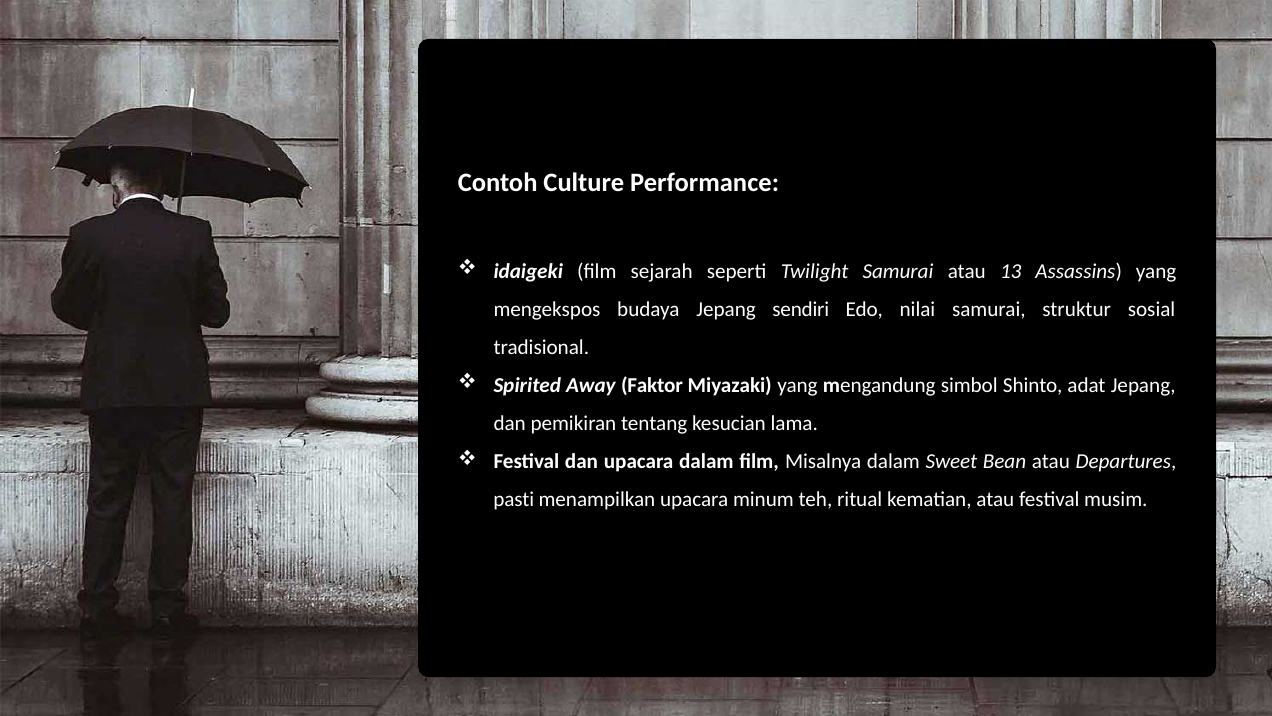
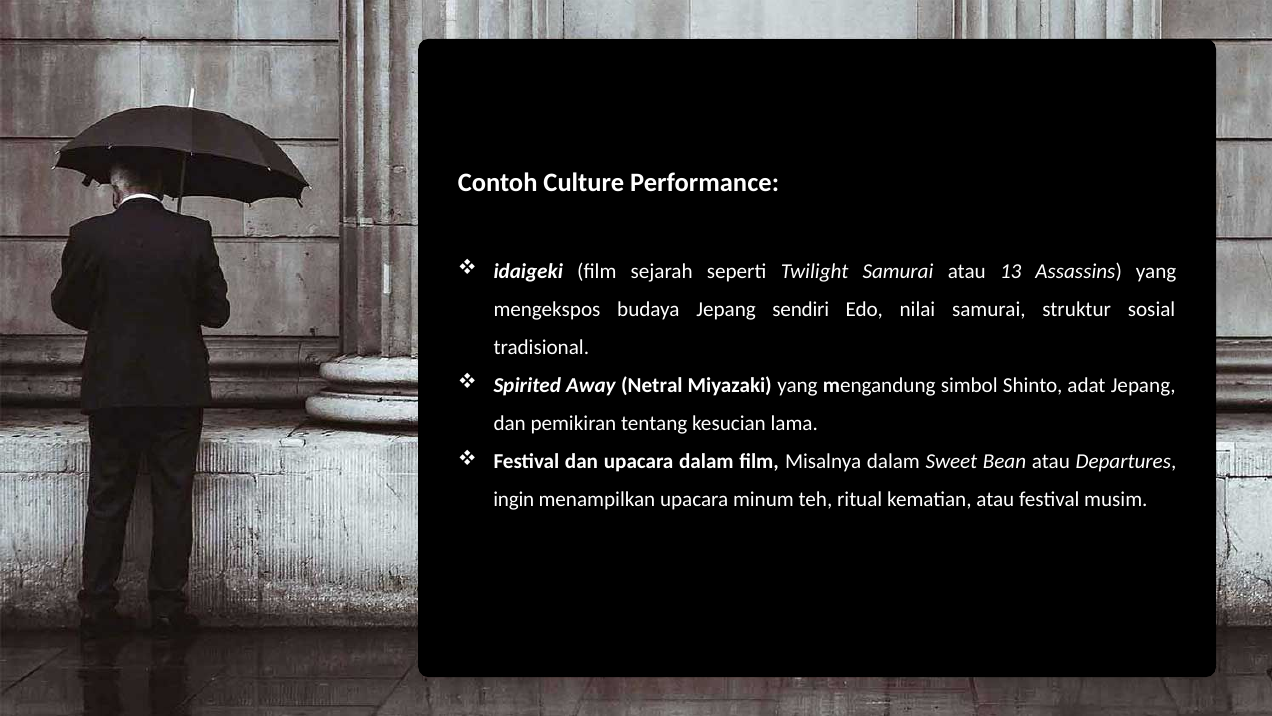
Faktor: Faktor -> Netral
pasti: pasti -> ingin
